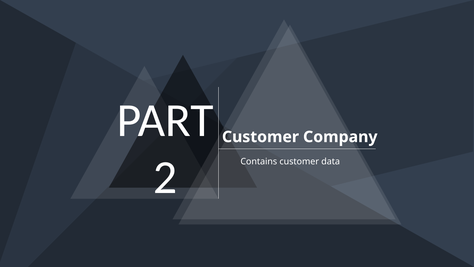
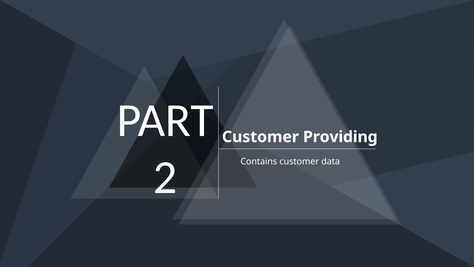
Company: Company -> Providing
